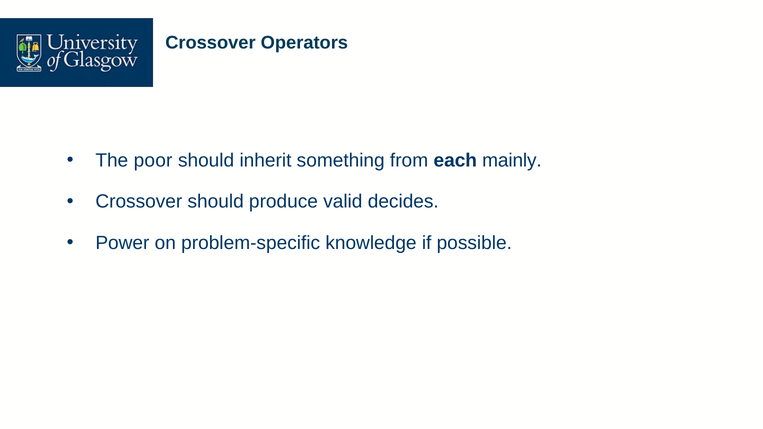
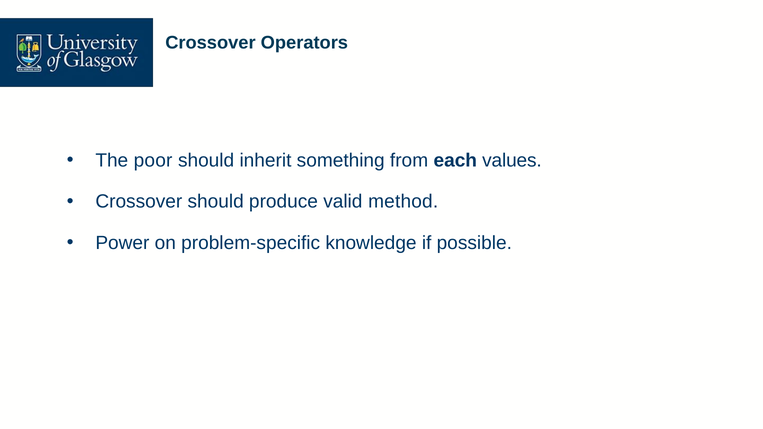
mainly: mainly -> values
decides: decides -> method
